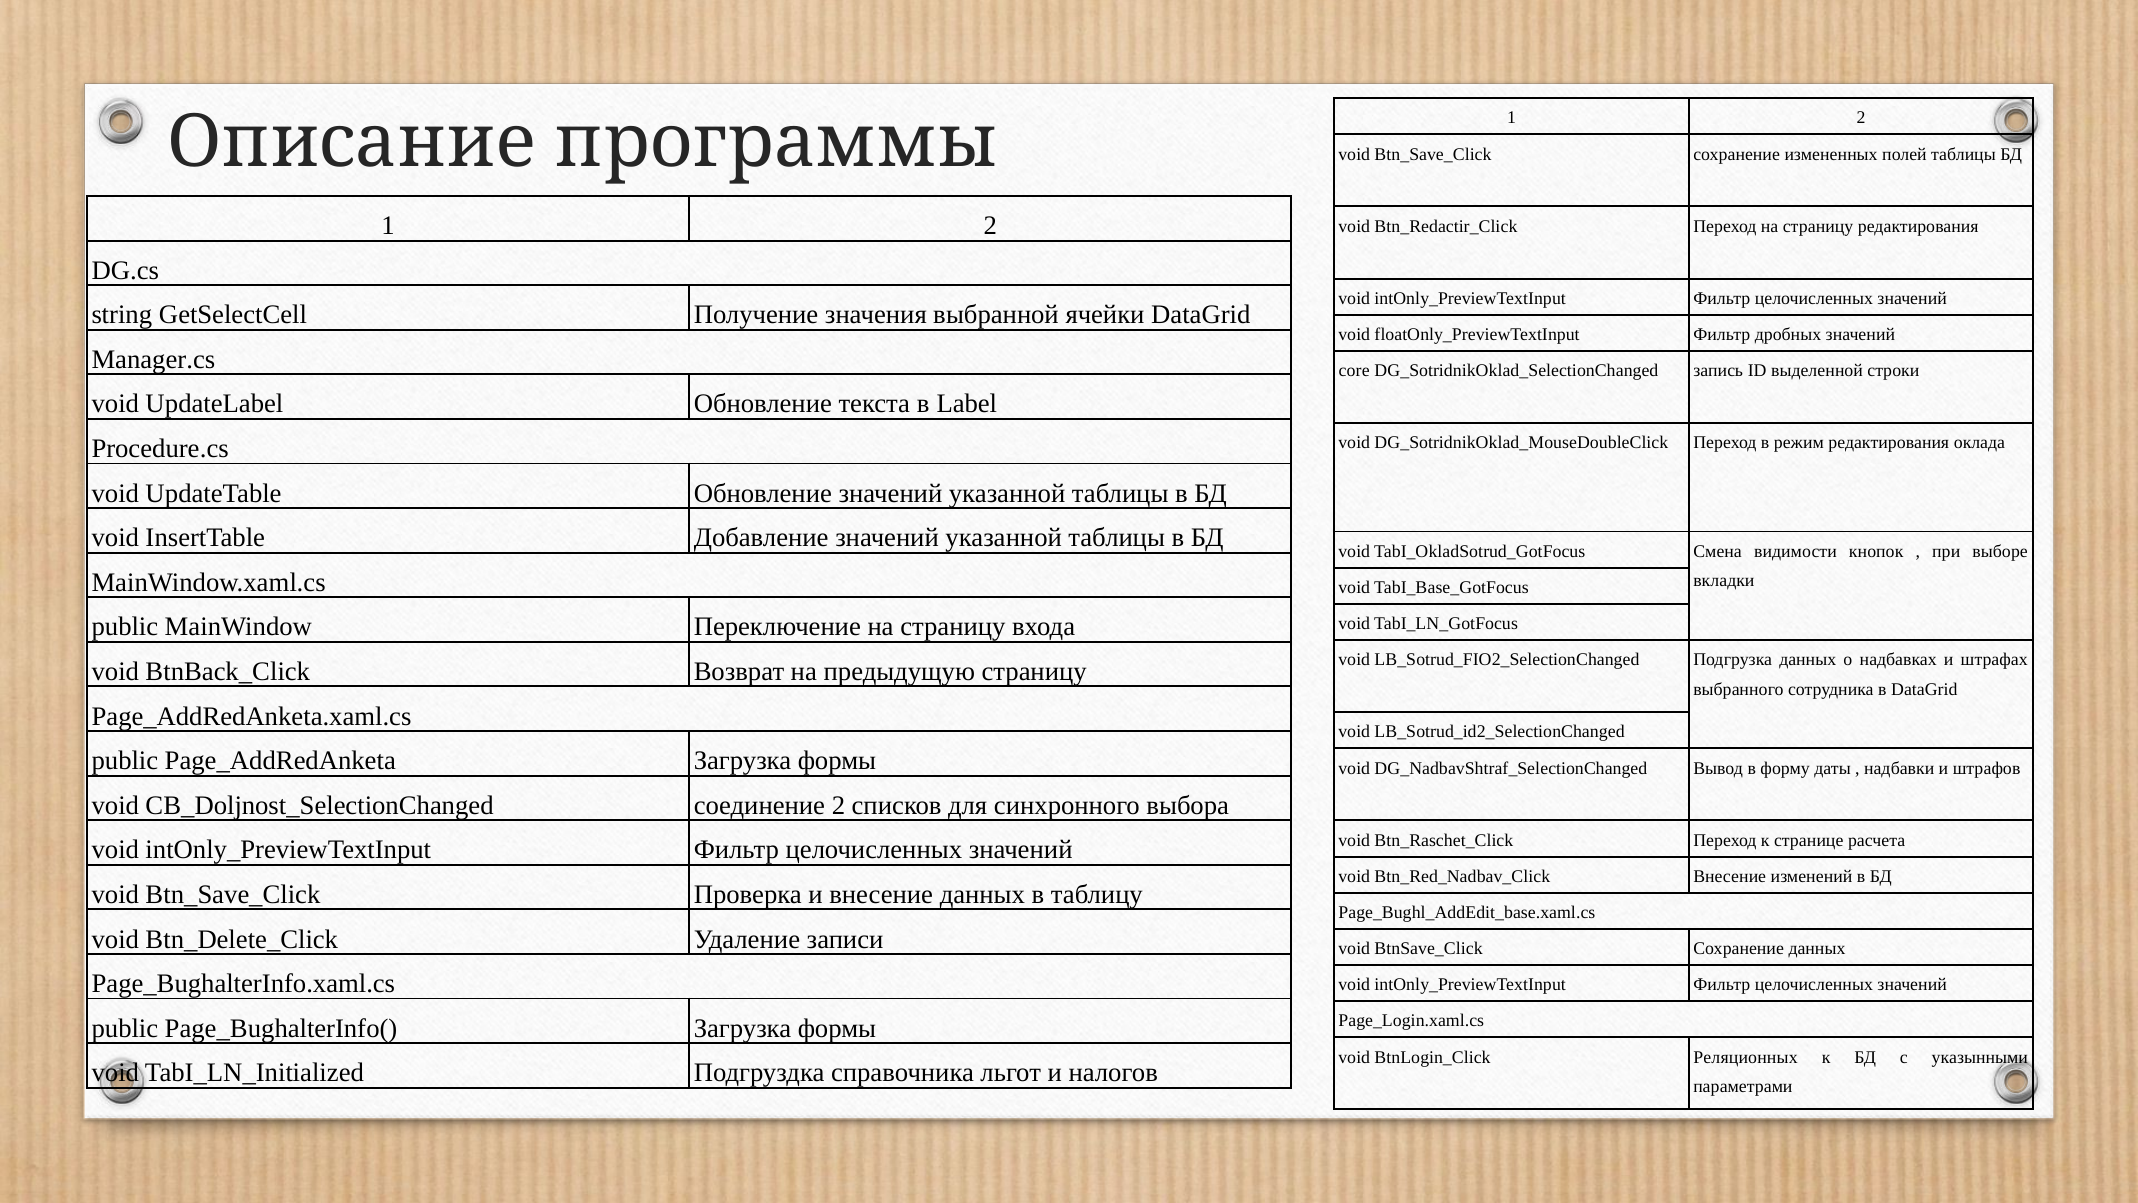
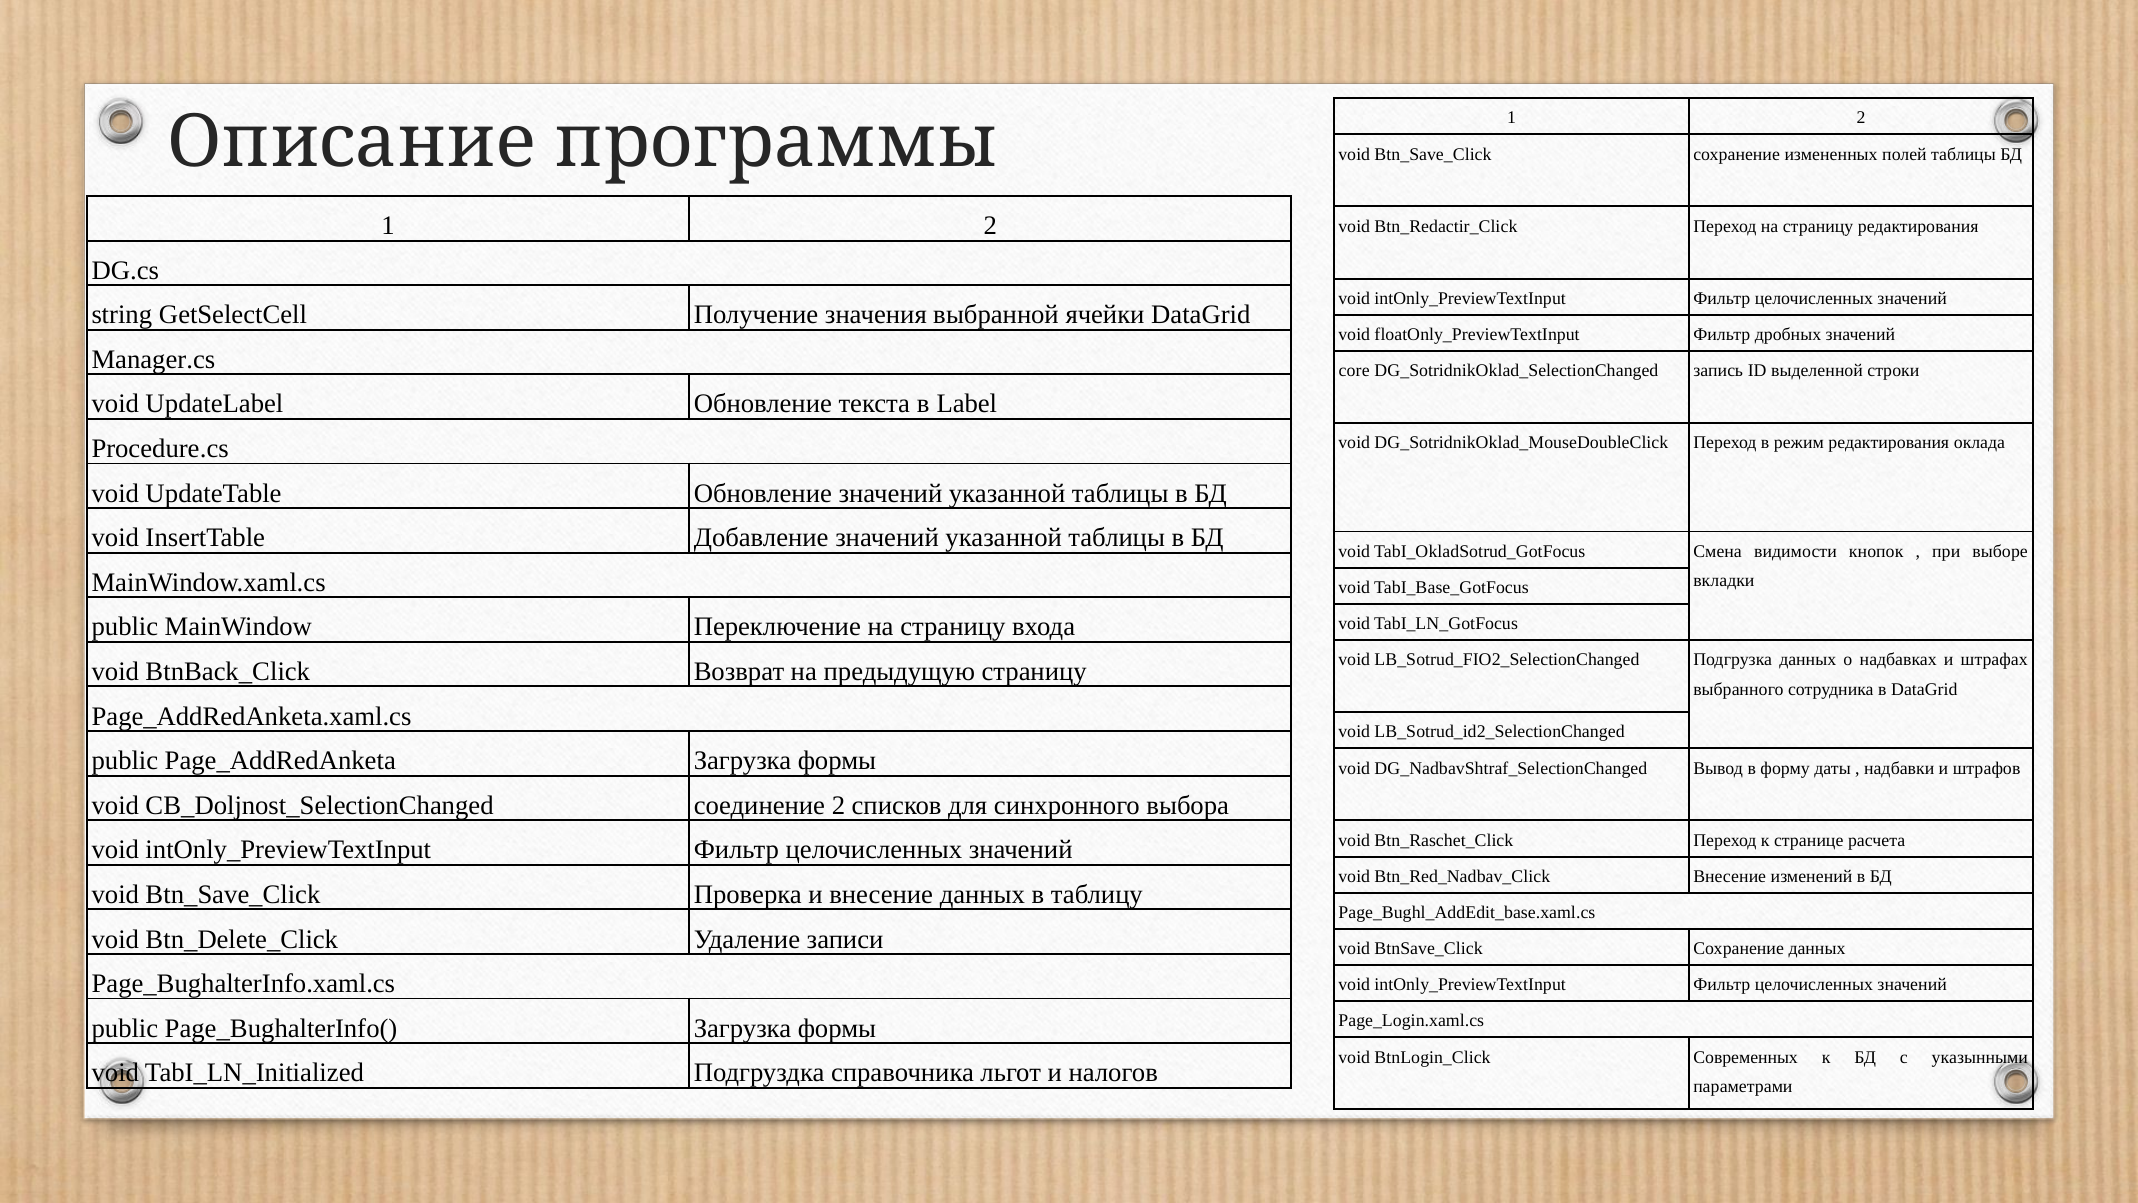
Реляционных: Реляционных -> Современных
